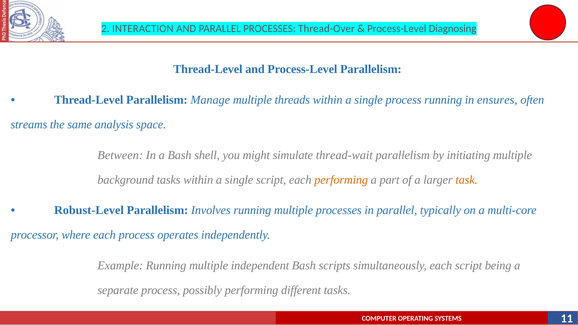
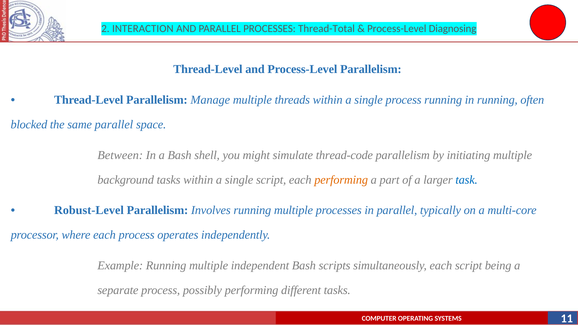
Thread-Over: Thread-Over -> Thread-Total
in ensures: ensures -> running
streams: streams -> blocked
same analysis: analysis -> parallel
thread-wait: thread-wait -> thread-code
task colour: orange -> blue
